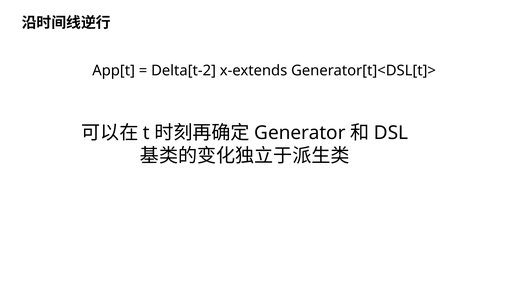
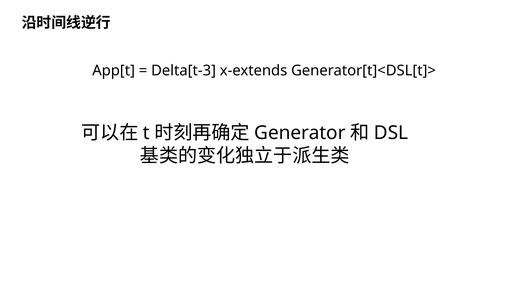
Delta[t-2: Delta[t-2 -> Delta[t-3
